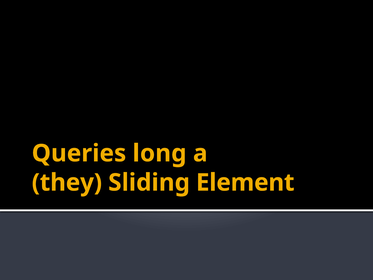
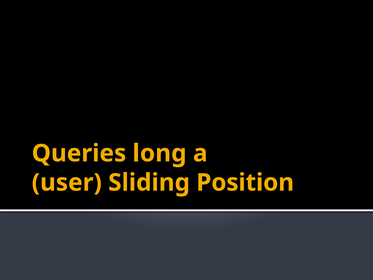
they: they -> user
Element: Element -> Position
